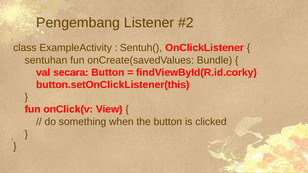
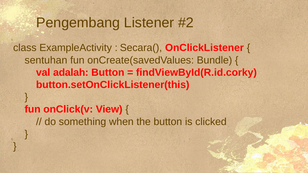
Sentuh(: Sentuh( -> Secara(
secara: secara -> adalah
